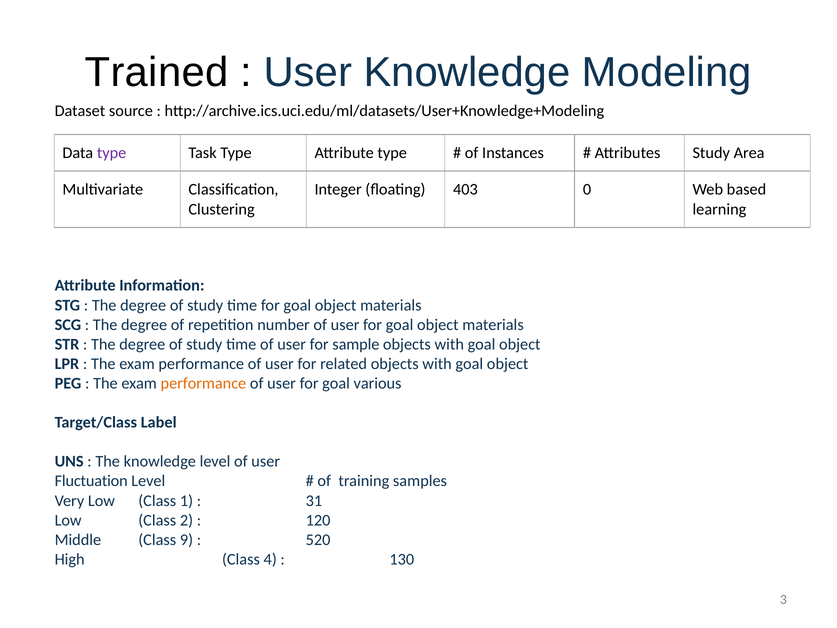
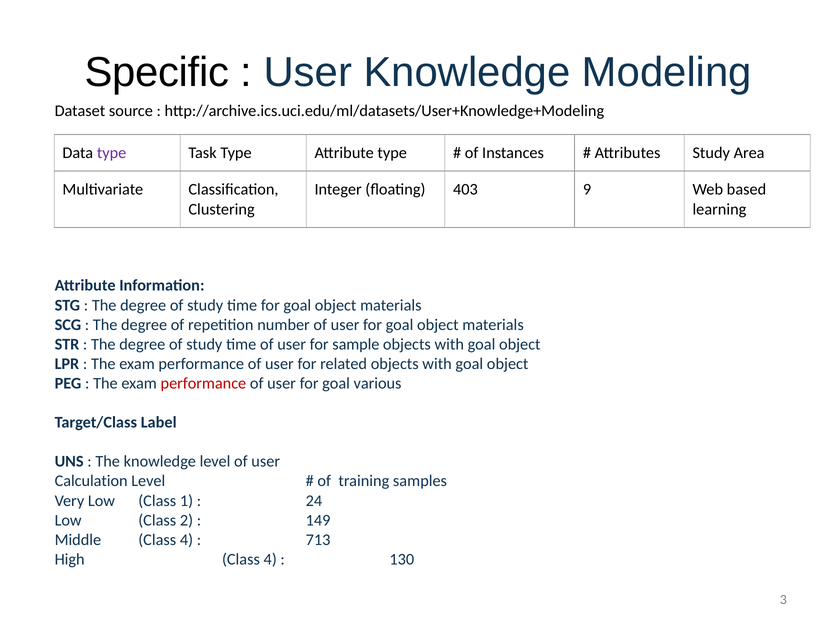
Trained: Trained -> Specific
0: 0 -> 9
performance at (203, 383) colour: orange -> red
Fluctuation: Fluctuation -> Calculation
31: 31 -> 24
120: 120 -> 149
Middle Class 9: 9 -> 4
520: 520 -> 713
